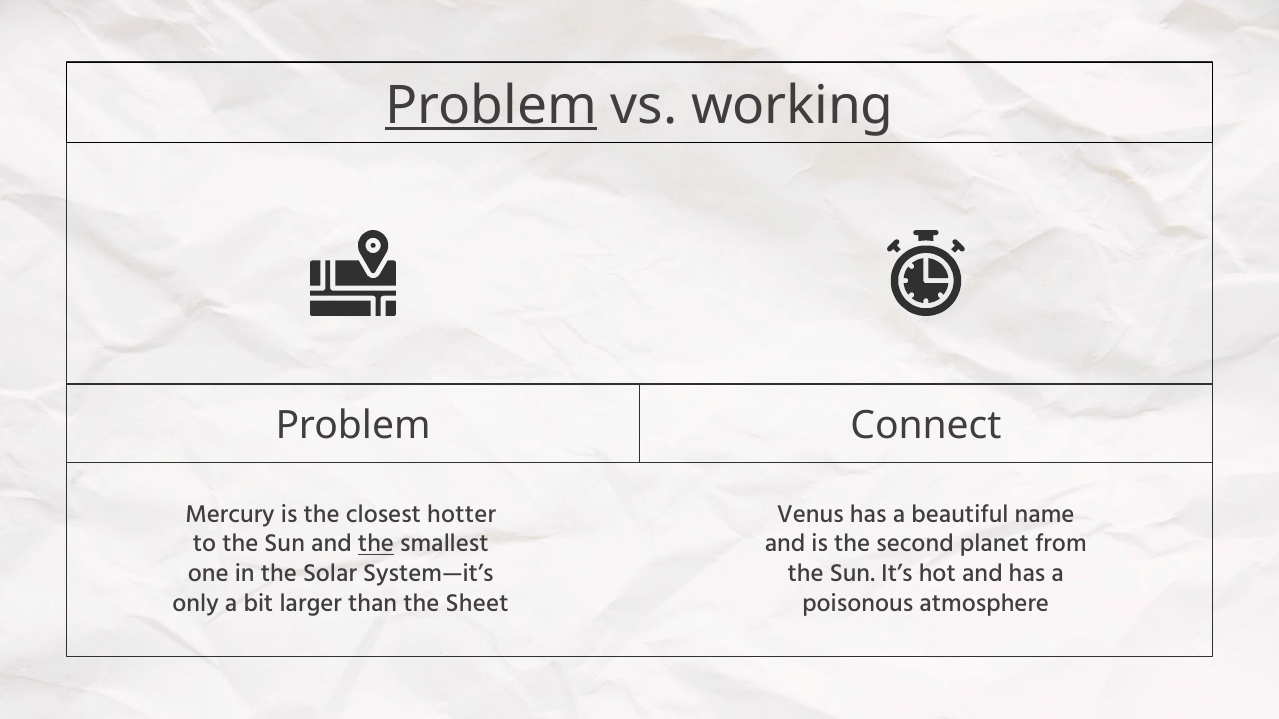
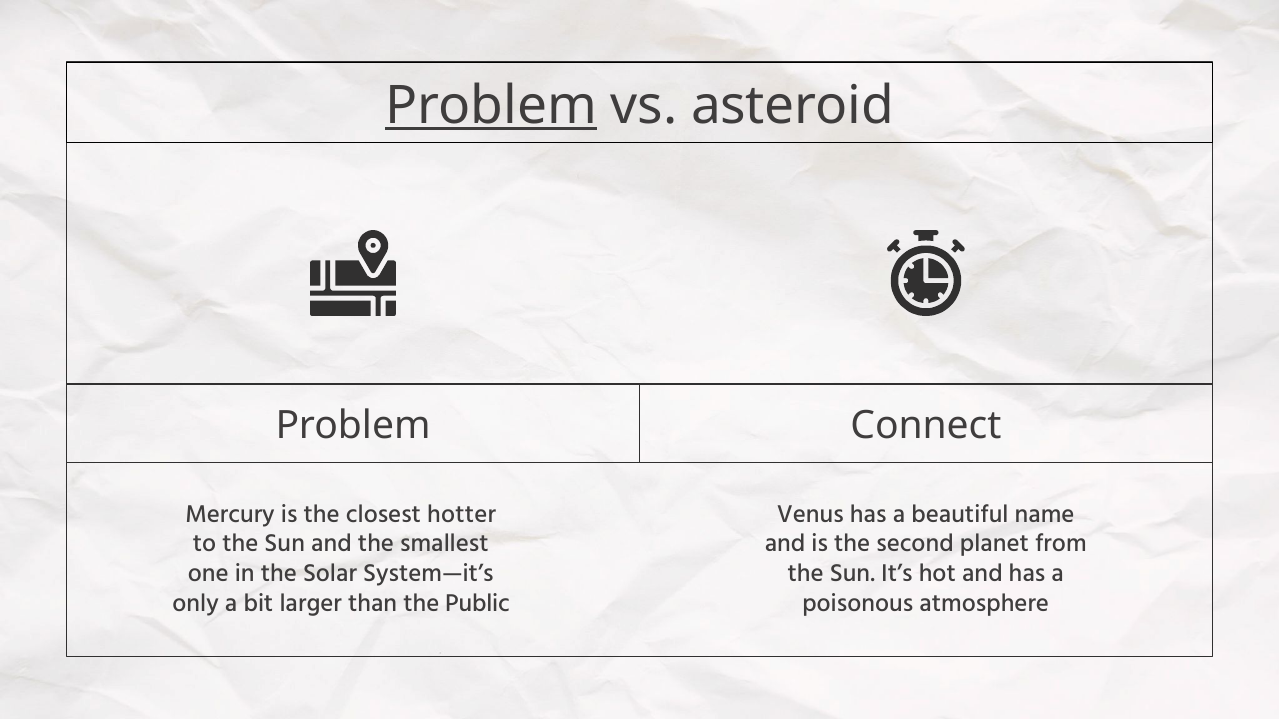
working: working -> asteroid
the at (376, 544) underline: present -> none
Sheet: Sheet -> Public
